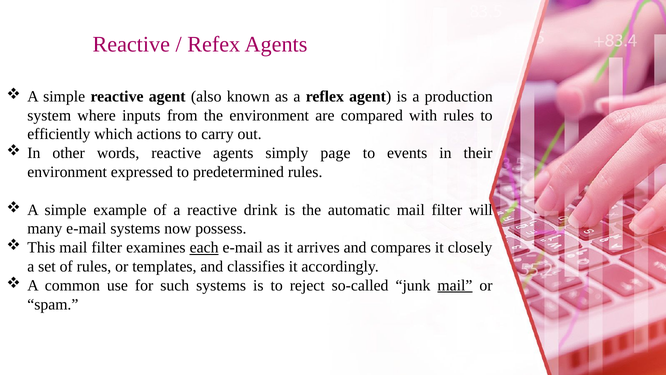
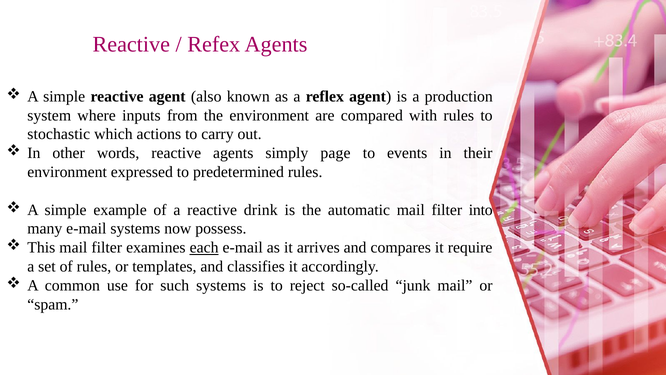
efficiently: efficiently -> stochastic
will: will -> into
closely: closely -> require
mail at (455, 285) underline: present -> none
